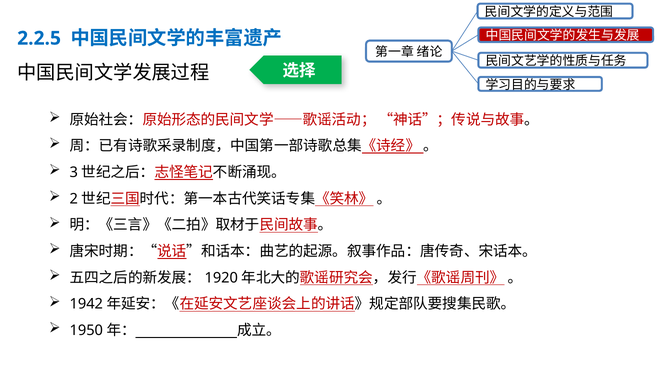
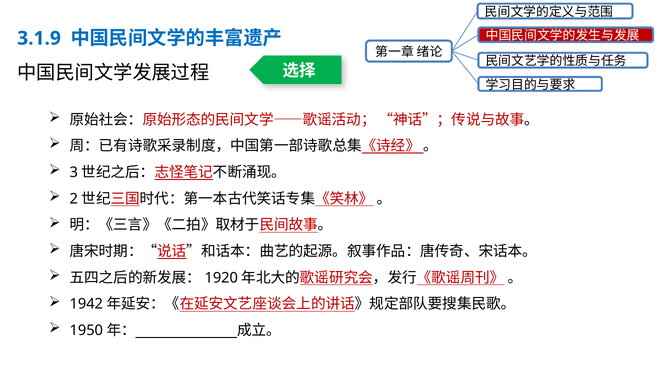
2.2.5: 2.2.5 -> 3.1.9
